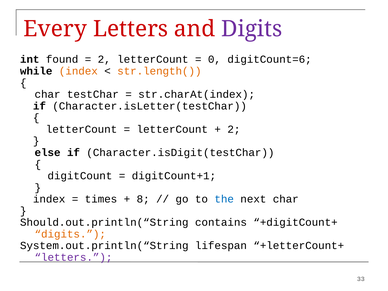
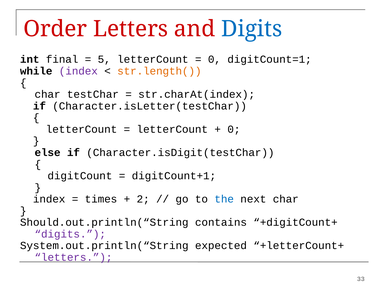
Every: Every -> Order
Digits at (252, 29) colour: purple -> blue
found: found -> final
2 at (104, 59): 2 -> 5
digitCount=6: digitCount=6 -> digitCount=1
index at (78, 71) colour: orange -> purple
2 at (234, 129): 2 -> 0
8: 8 -> 2
digits at (70, 234) colour: orange -> purple
lifespan: lifespan -> expected
